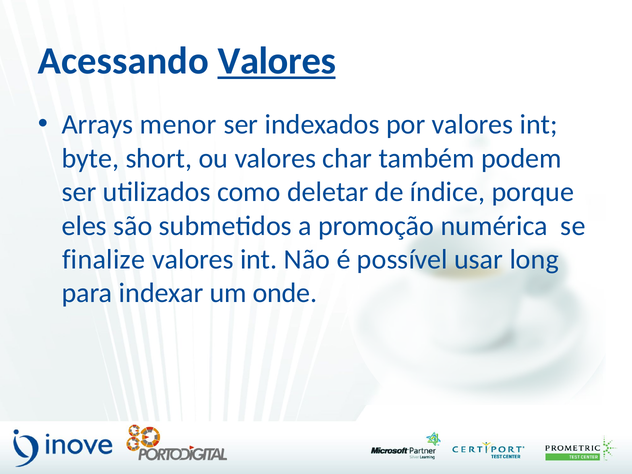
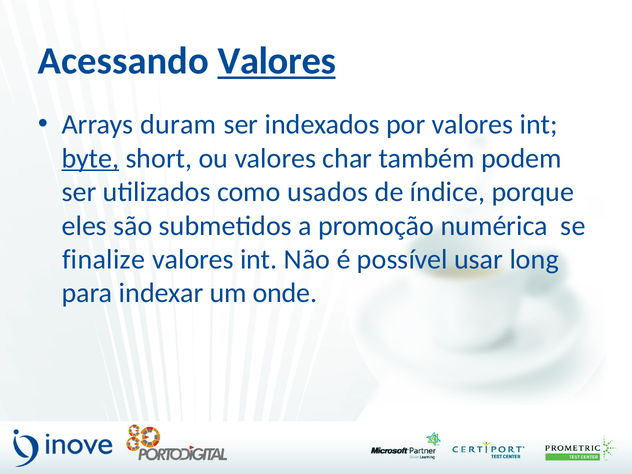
menor: menor -> duram
byte underline: none -> present
deletar: deletar -> usados
